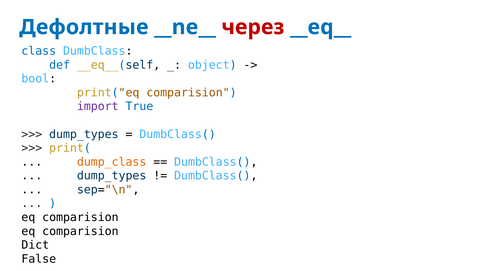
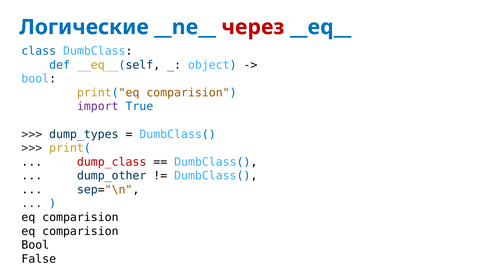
Дефолтные: Дефолтные -> Логические
dump_class colour: orange -> red
dump_types at (112, 176): dump_types -> dump_other
Dict at (35, 245): Dict -> Bool
